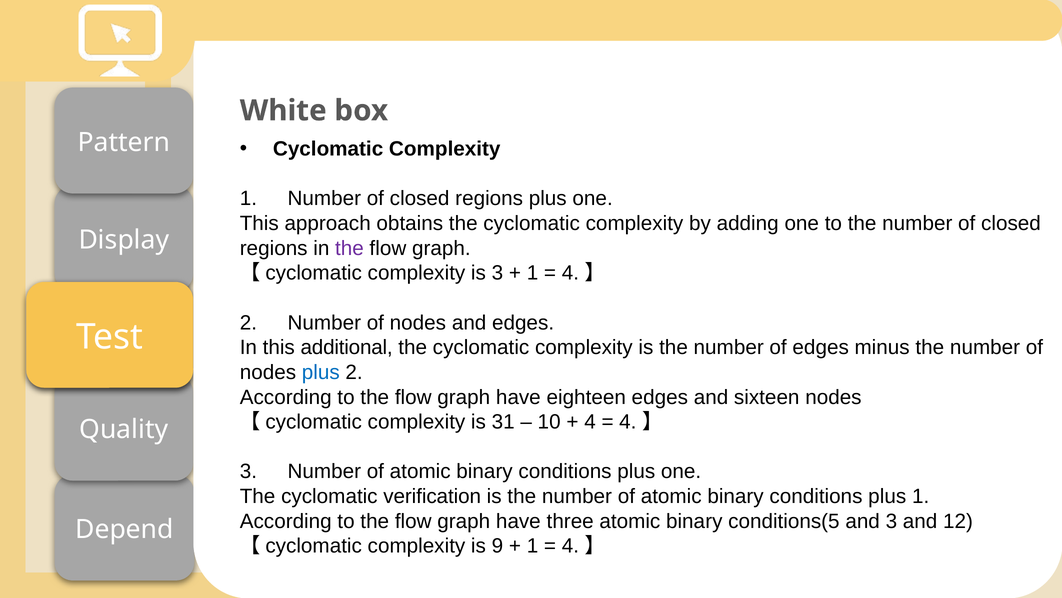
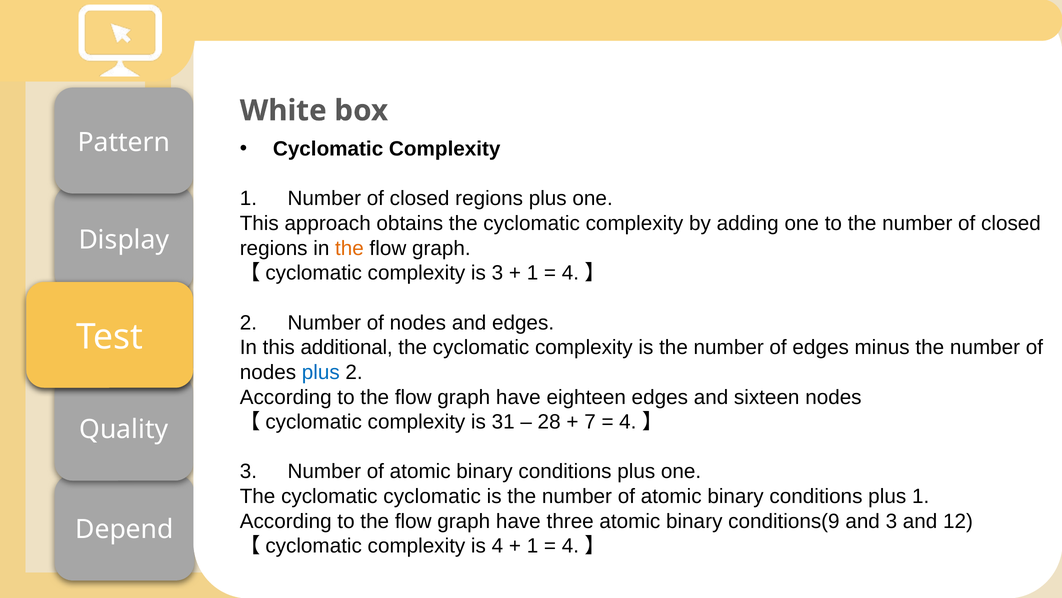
the at (349, 248) colour: purple -> orange
10: 10 -> 28
4 at (590, 422): 4 -> 7
cyclomatic verification: verification -> cyclomatic
conditions(5: conditions(5 -> conditions(9
is 9: 9 -> 4
